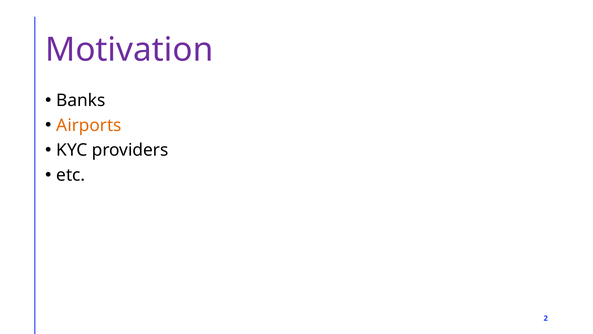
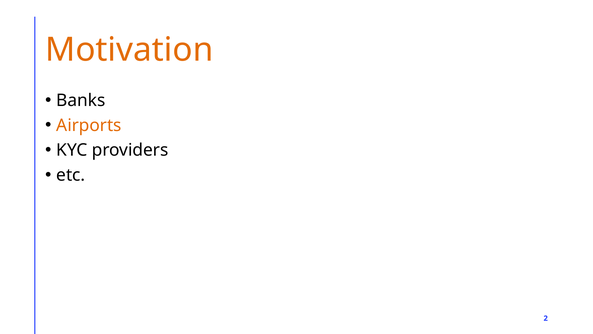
Motivation colour: purple -> orange
